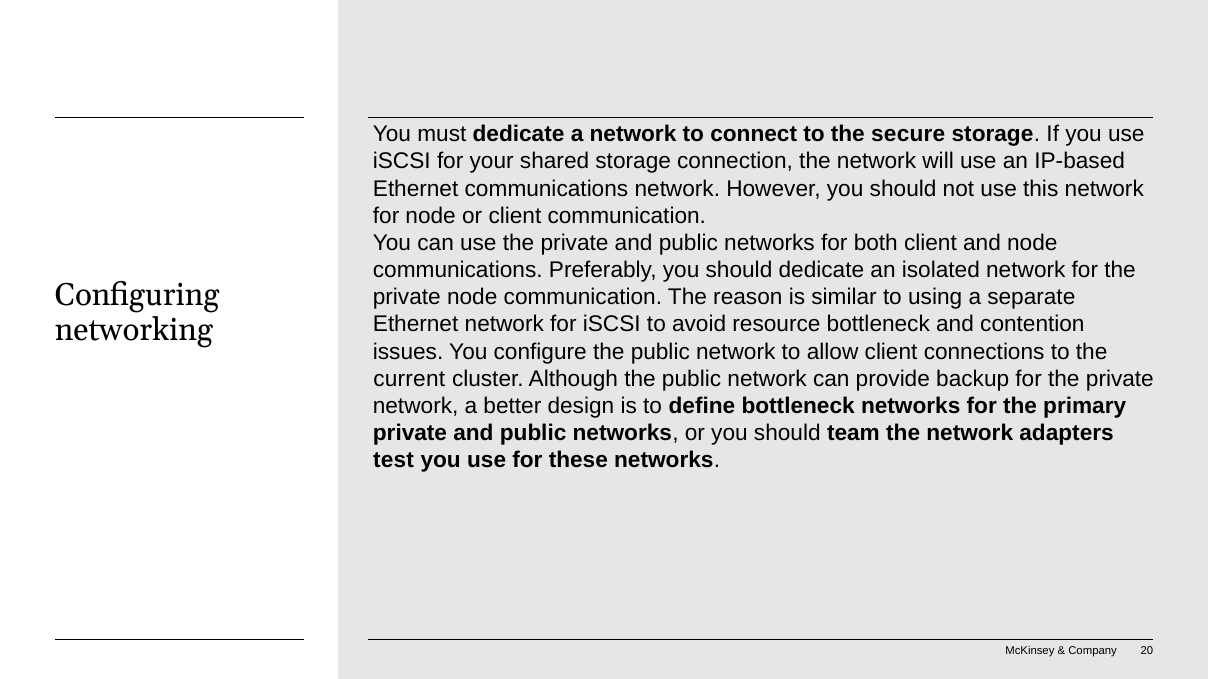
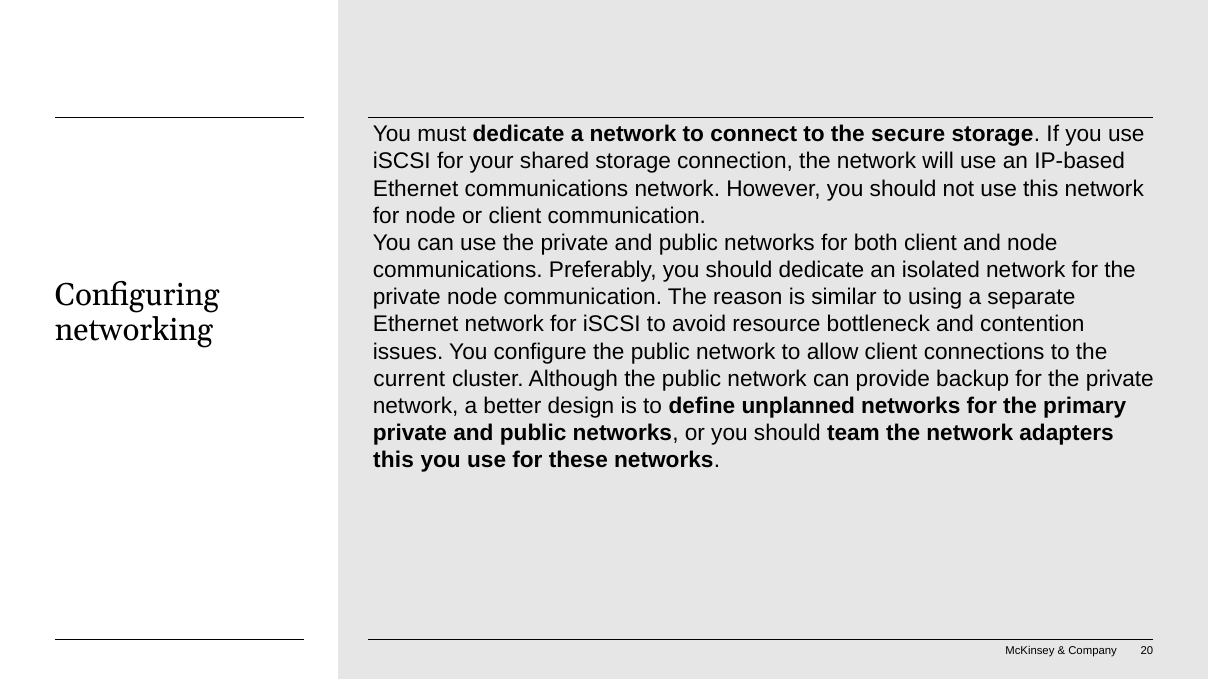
define bottleneck: bottleneck -> unplanned
test at (394, 461): test -> this
